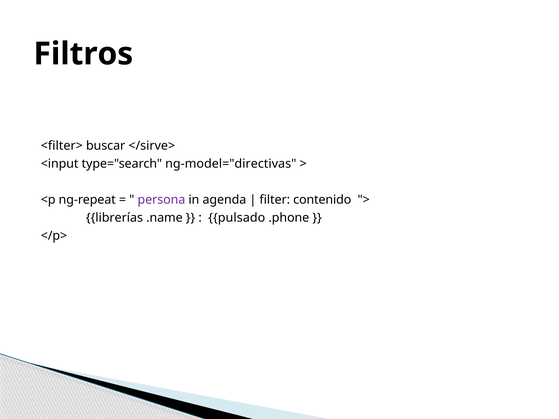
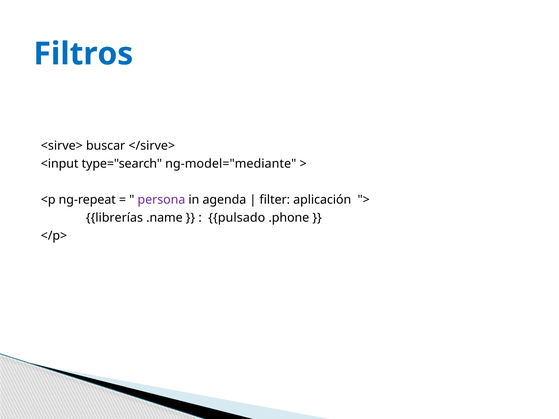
Filtros colour: black -> blue
<filter>: <filter> -> <sirve>
ng-model="directivas: ng-model="directivas -> ng-model="mediante
contenido: contenido -> aplicación
